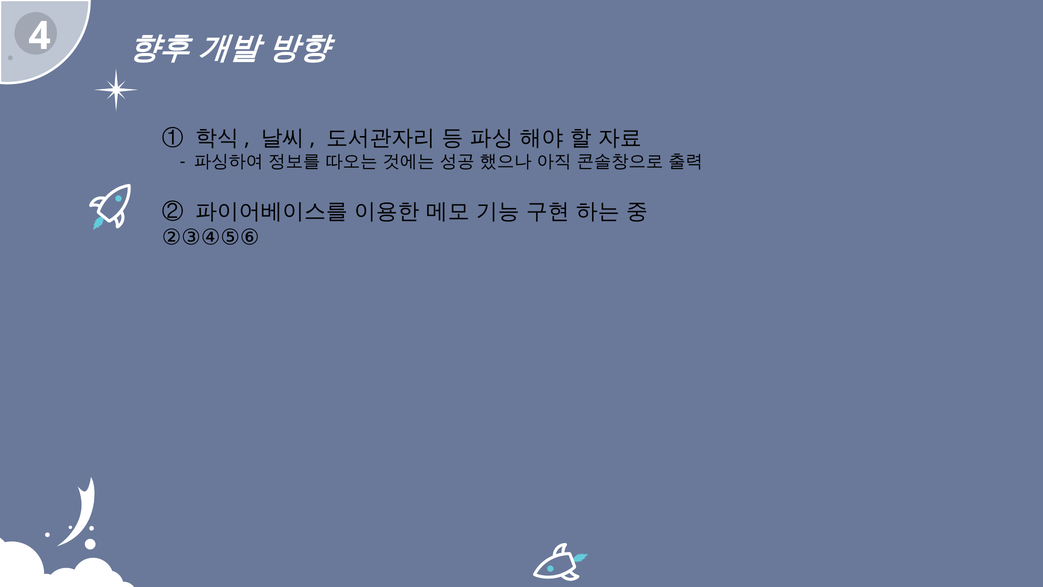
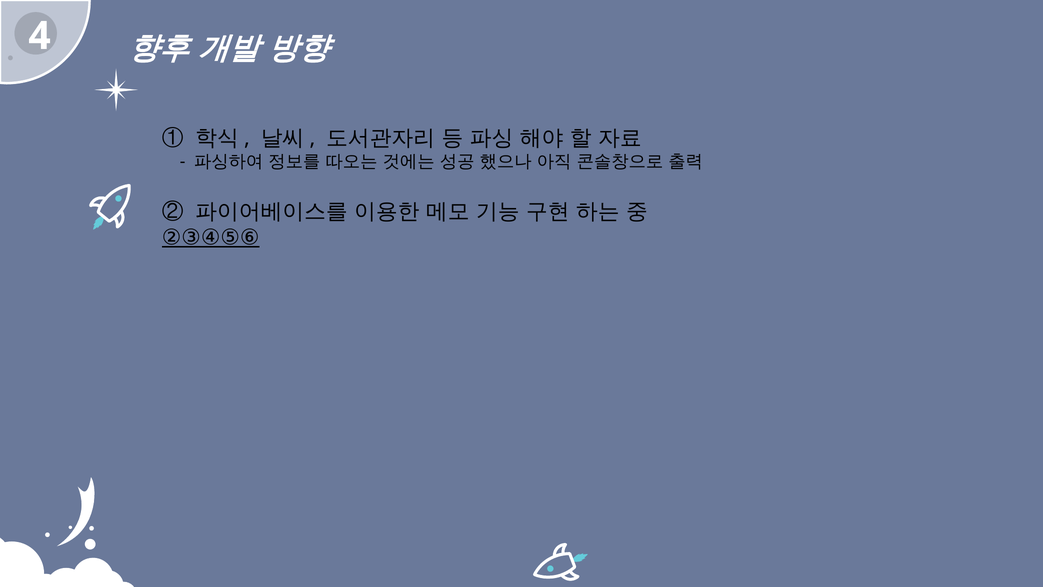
②③④⑤⑥ underline: none -> present
